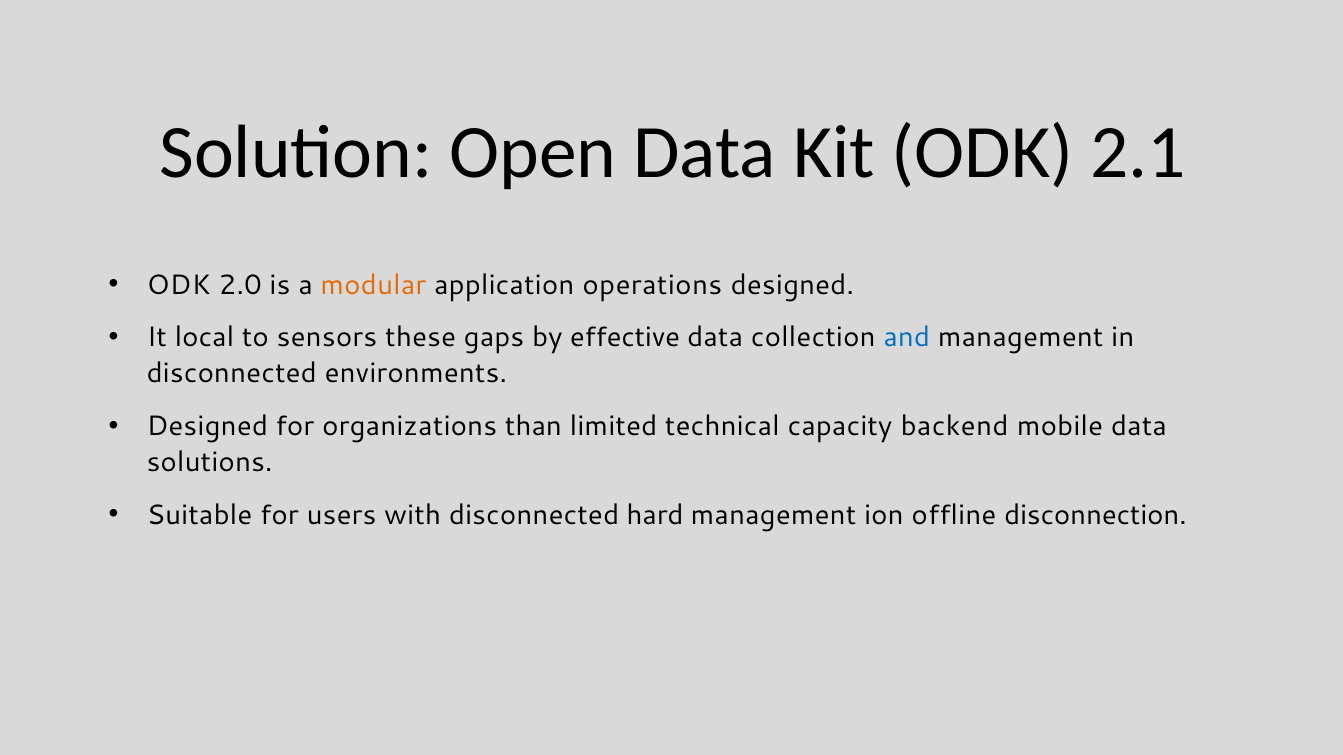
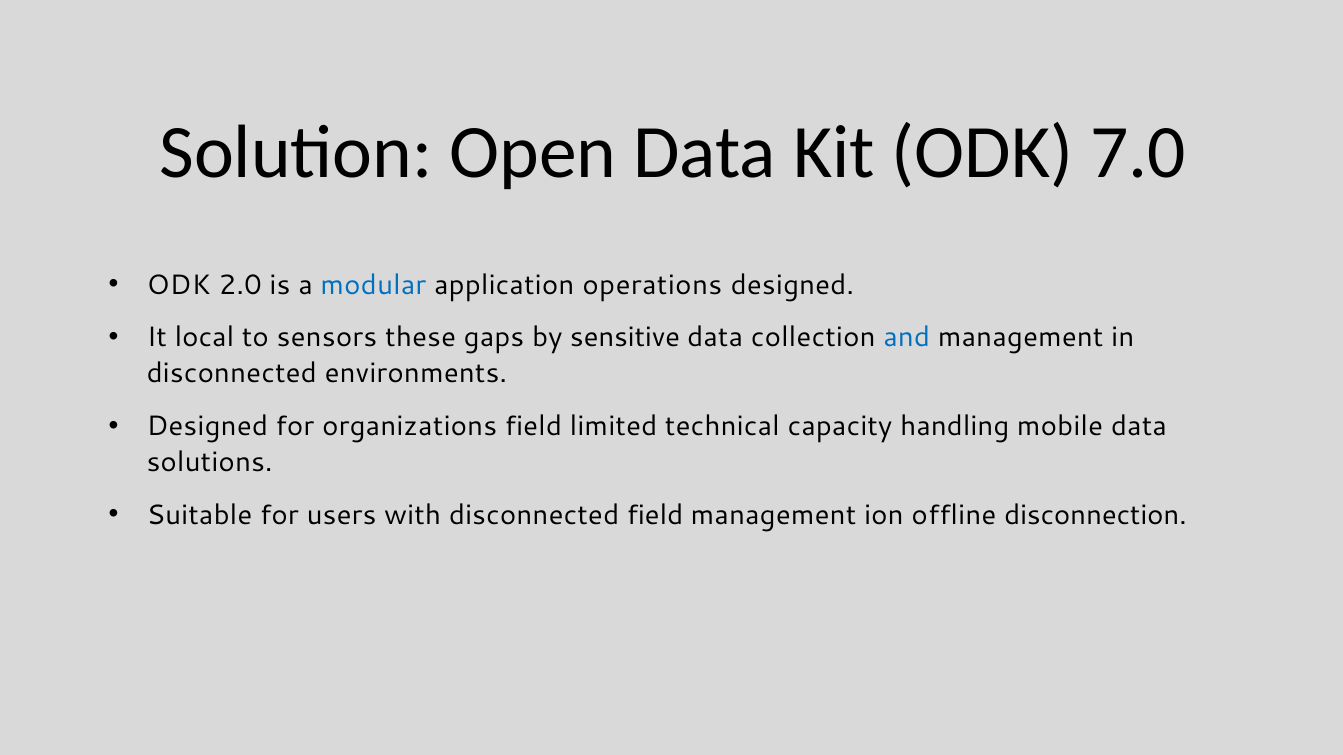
2.1: 2.1 -> 7.0
modular colour: orange -> blue
effective: effective -> sensitive
organizations than: than -> field
backend: backend -> handling
disconnected hard: hard -> field
